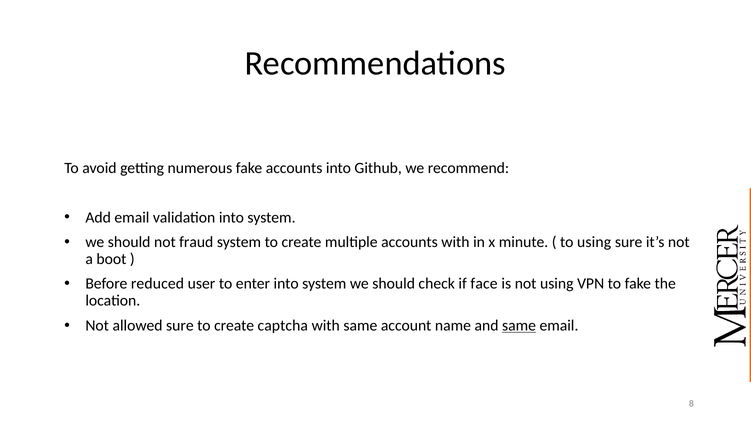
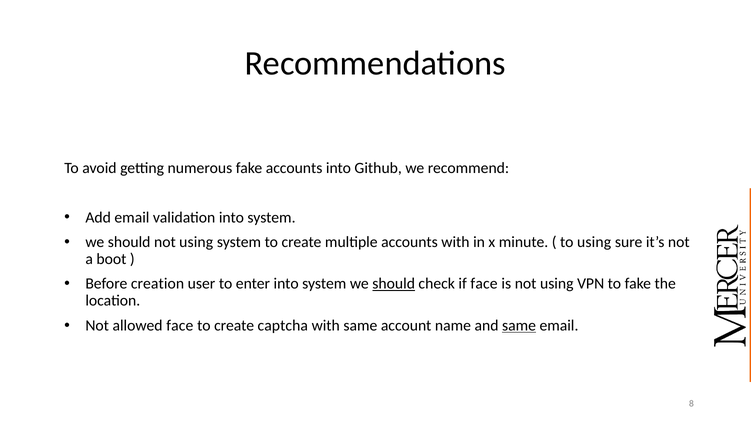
should not fraud: fraud -> using
reduced: reduced -> creation
should at (394, 283) underline: none -> present
allowed sure: sure -> face
